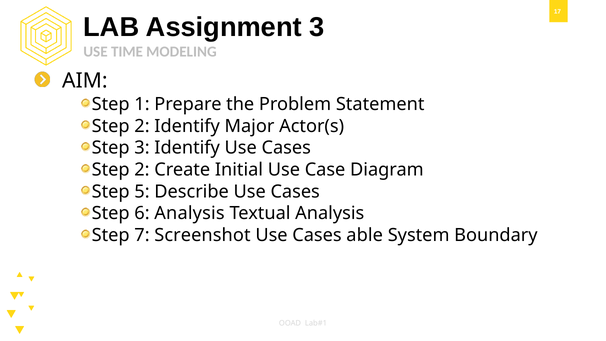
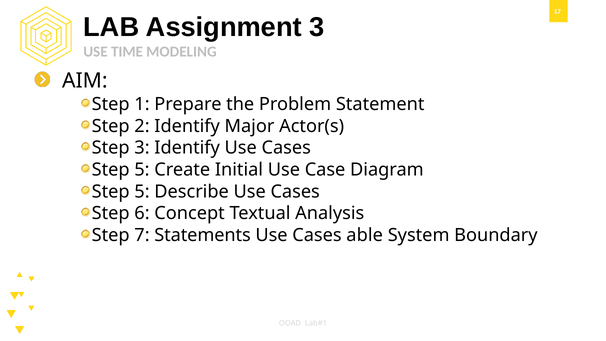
2 at (142, 170): 2 -> 5
6 Analysis: Analysis -> Concept
Screenshot: Screenshot -> Statements
